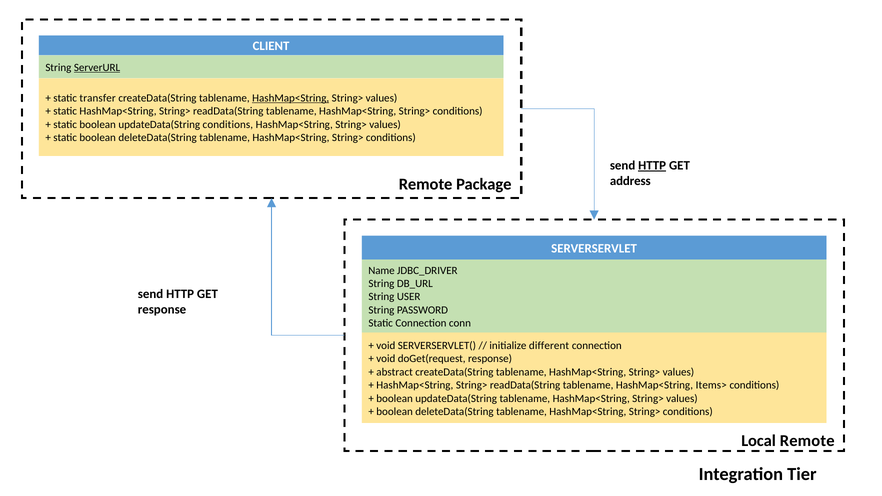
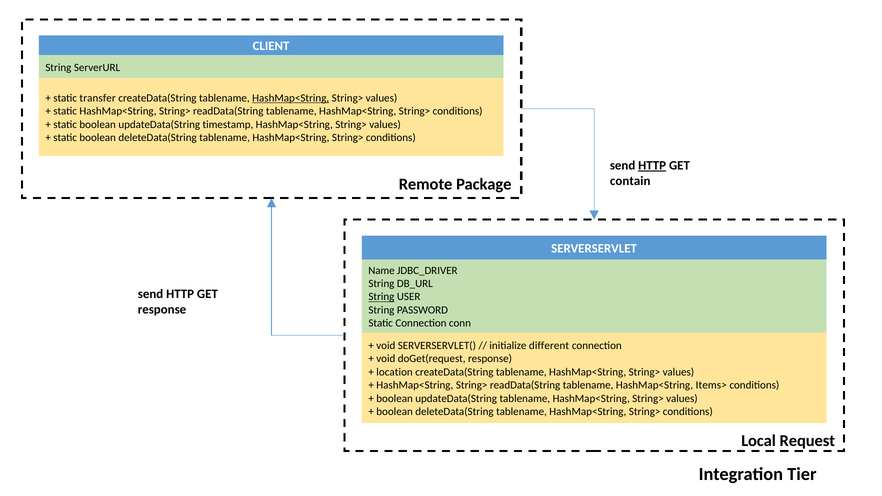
ServerURL underline: present -> none
updateData(String conditions: conditions -> timestamp
address: address -> contain
String at (381, 297) underline: none -> present
abstract: abstract -> location
Local Remote: Remote -> Request
